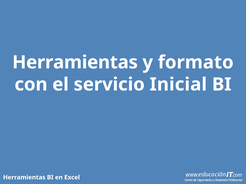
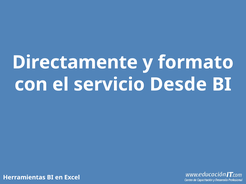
Herramientas at (75, 63): Herramientas -> Directamente
Inicial: Inicial -> Desde
